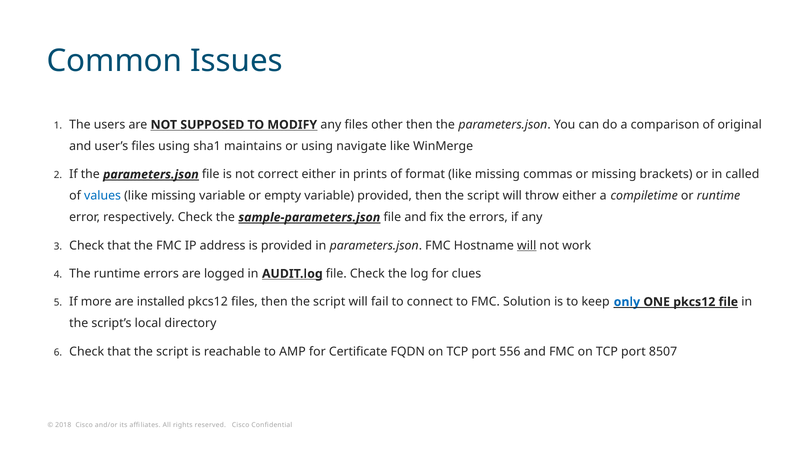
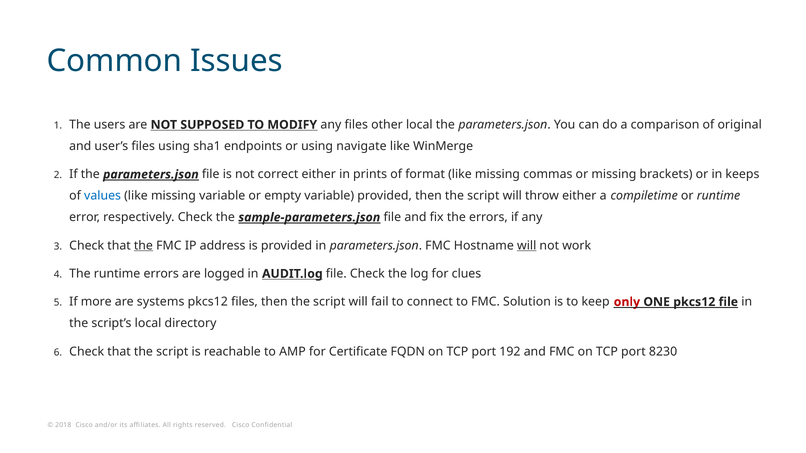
other then: then -> local
maintains: maintains -> endpoints
called: called -> keeps
the at (143, 246) underline: none -> present
installed: installed -> systems
only colour: blue -> red
556: 556 -> 192
8507: 8507 -> 8230
